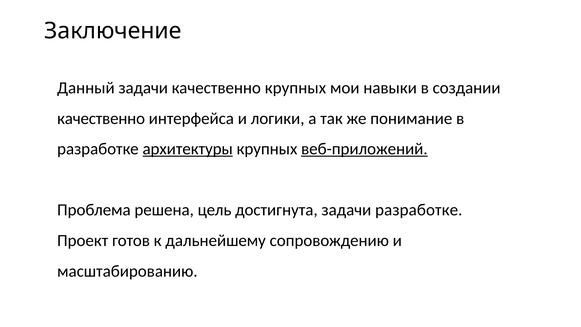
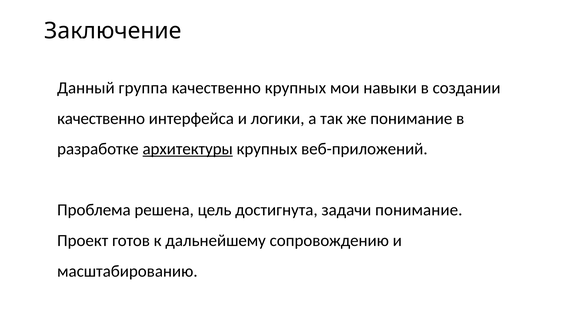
Данный задачи: задачи -> группа
веб-приложений underline: present -> none
задачи разработке: разработке -> понимание
